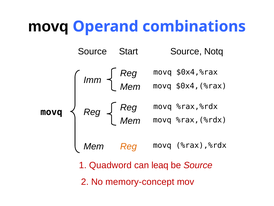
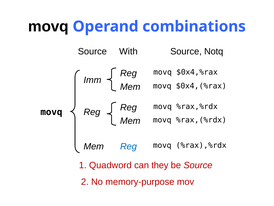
Start: Start -> With
Reg at (128, 146) colour: orange -> blue
leaq: leaq -> they
memory-concept: memory-concept -> memory-purpose
